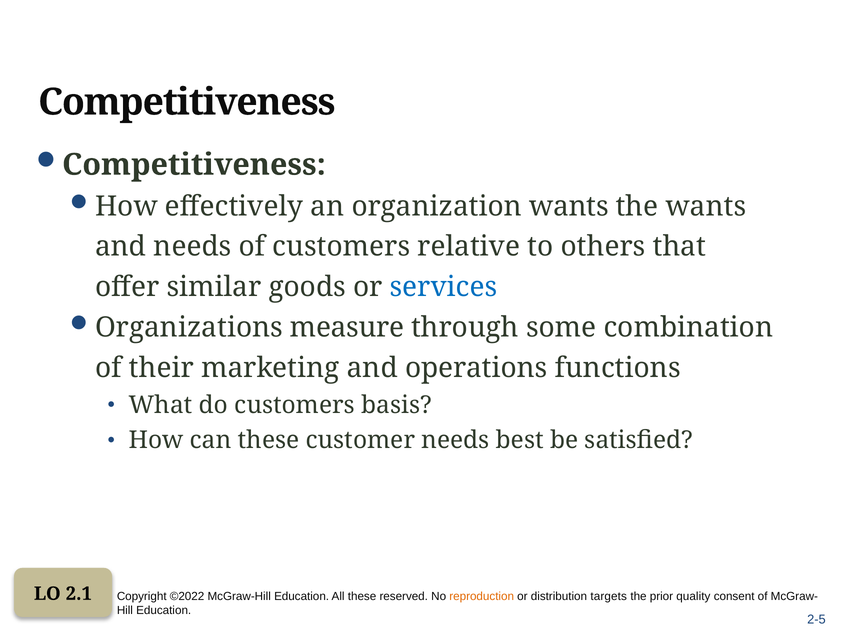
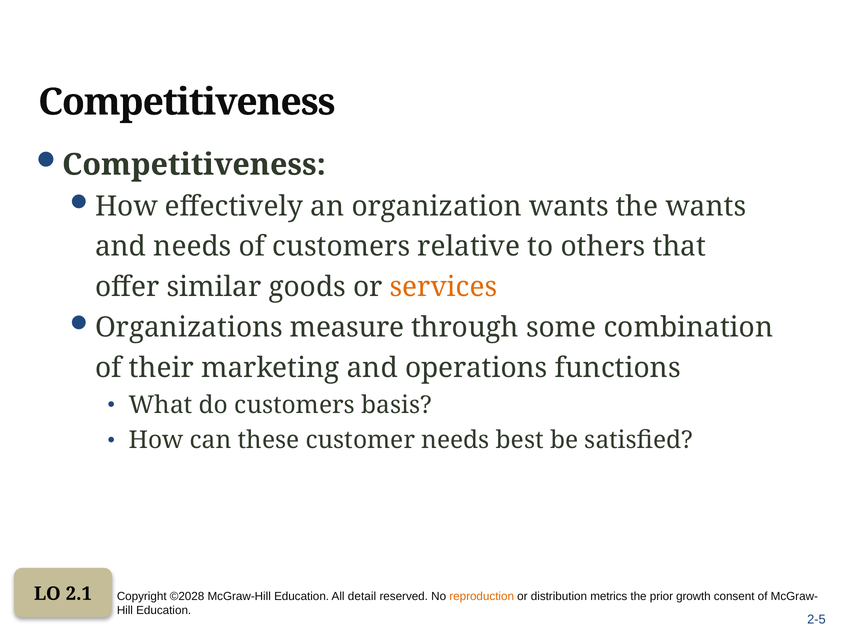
services colour: blue -> orange
©2022: ©2022 -> ©2028
All these: these -> detail
targets: targets -> metrics
quality: quality -> growth
